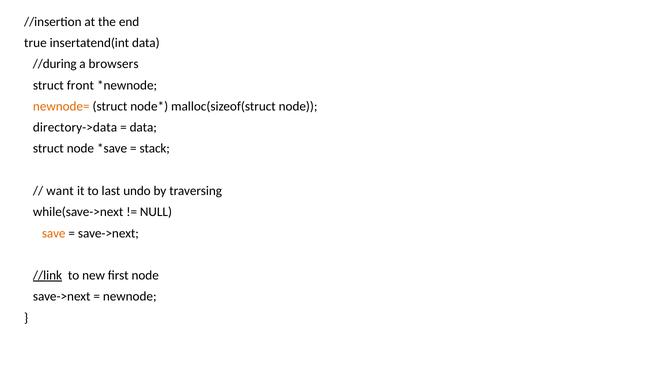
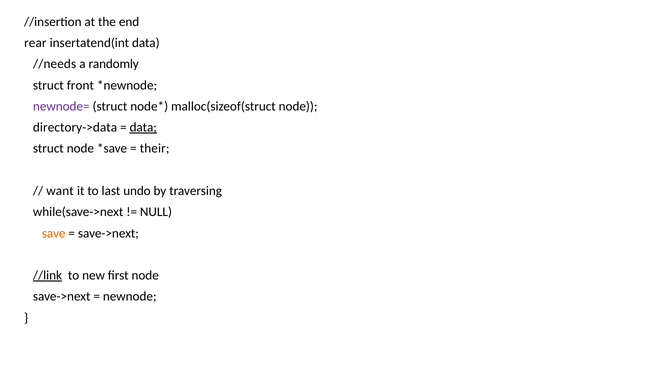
true: true -> rear
//during: //during -> //needs
browsers: browsers -> randomly
newnode= colour: orange -> purple
data at (143, 128) underline: none -> present
stack: stack -> their
